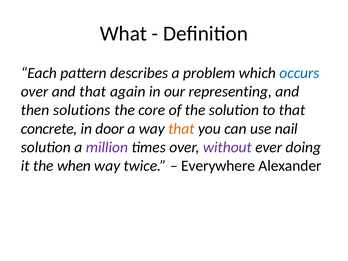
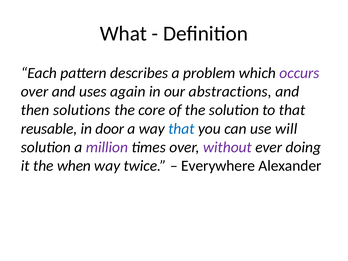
occurs colour: blue -> purple
and that: that -> uses
representing: representing -> abstractions
concrete: concrete -> reusable
that at (181, 129) colour: orange -> blue
nail: nail -> will
